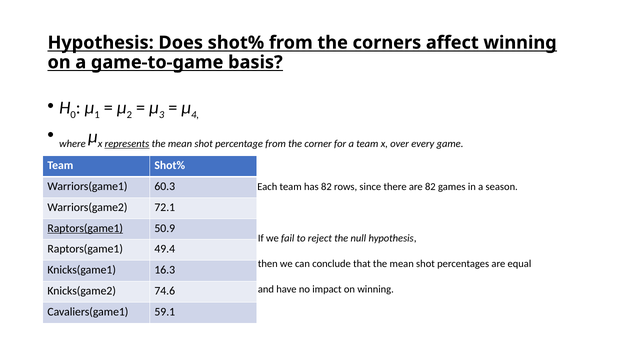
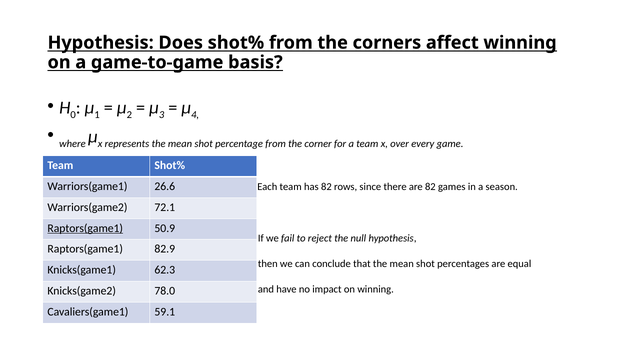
represents underline: present -> none
60.3: 60.3 -> 26.6
49.4: 49.4 -> 82.9
16.3: 16.3 -> 62.3
74.6: 74.6 -> 78.0
